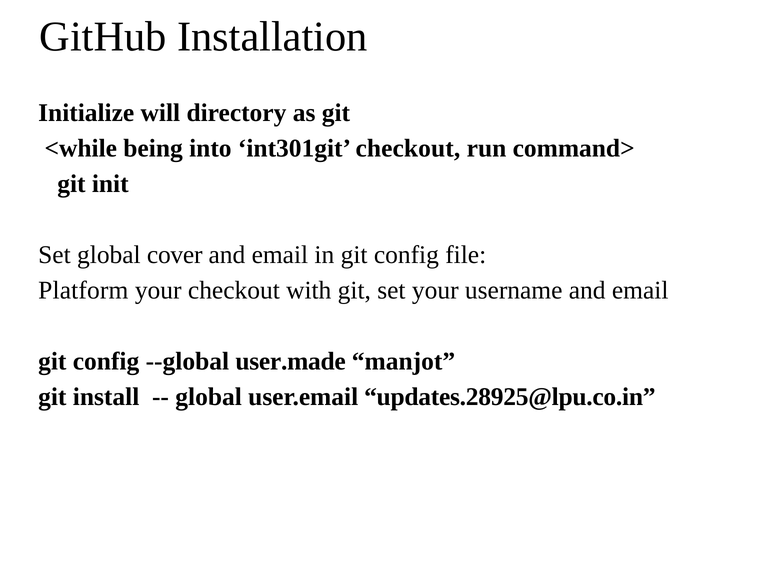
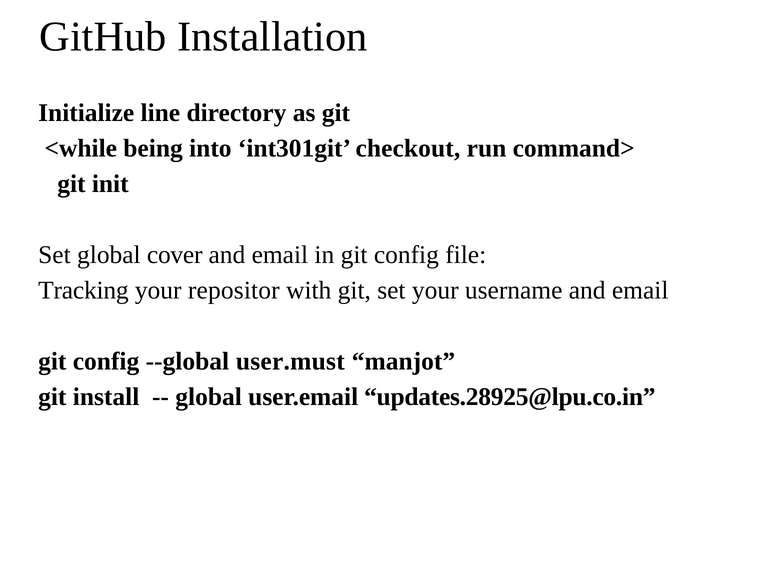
will: will -> line
Platform: Platform -> Tracking
your checkout: checkout -> repositor
user.made: user.made -> user.must
